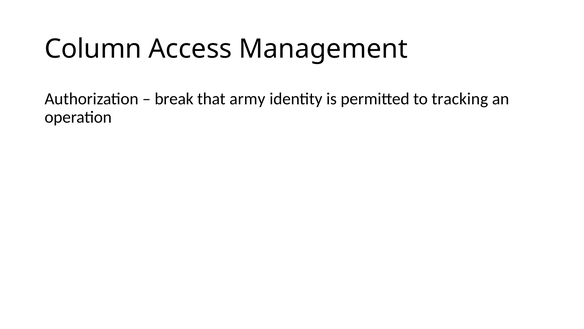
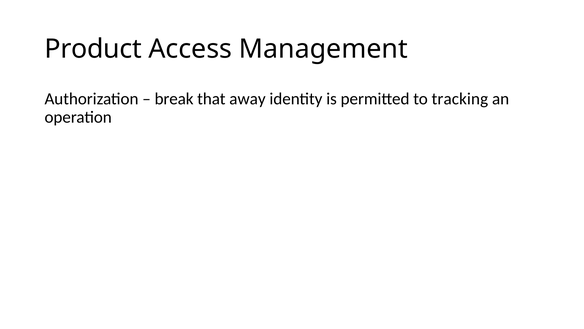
Column: Column -> Product
army: army -> away
